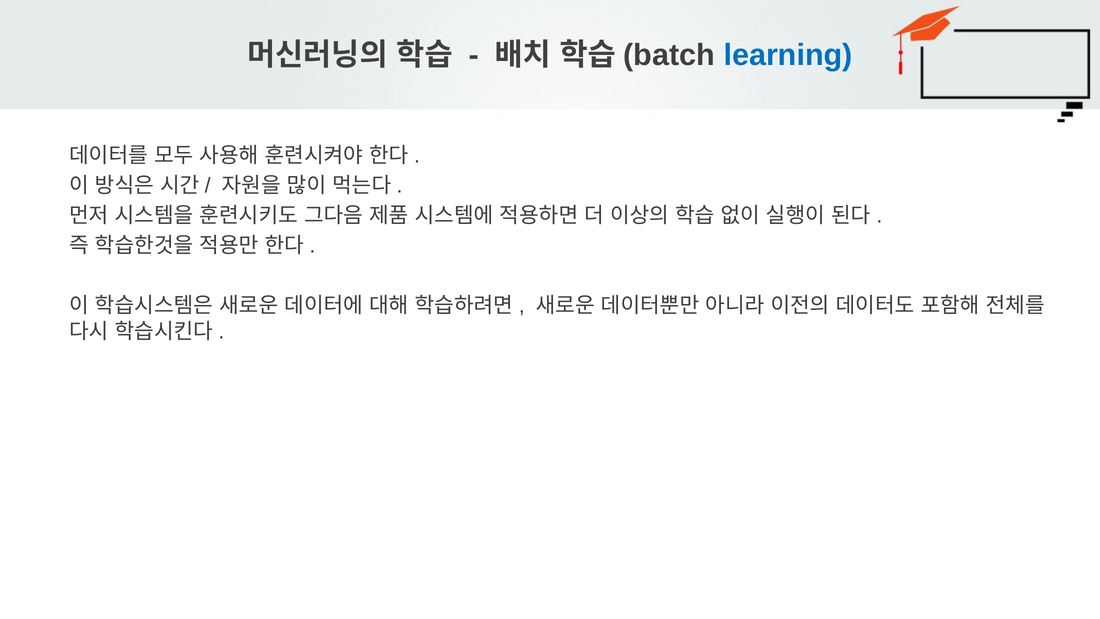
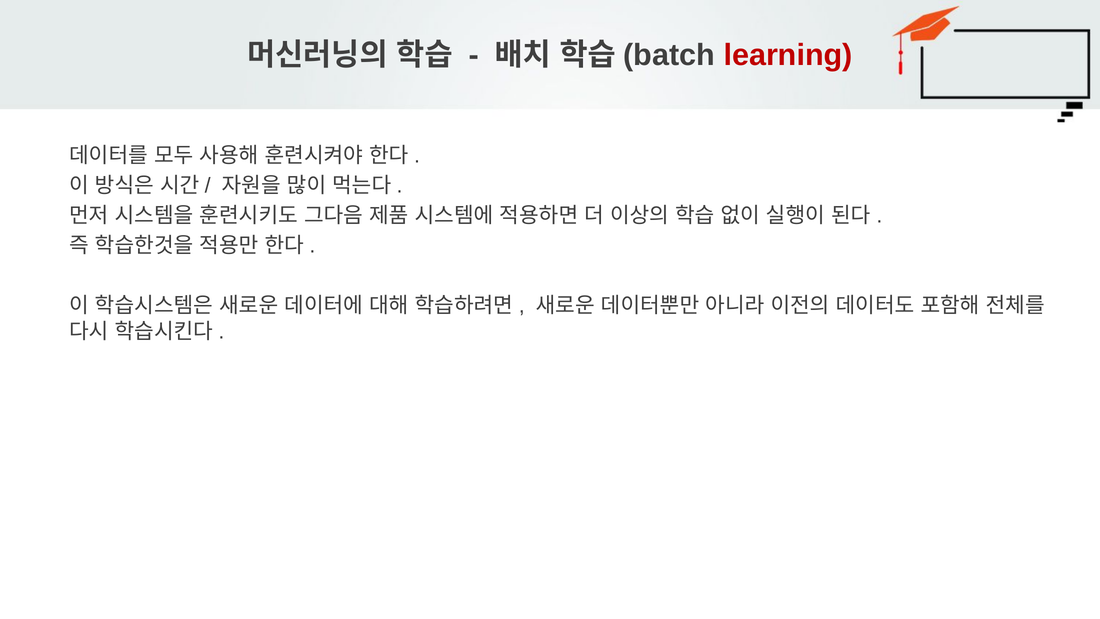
learning colour: blue -> red
